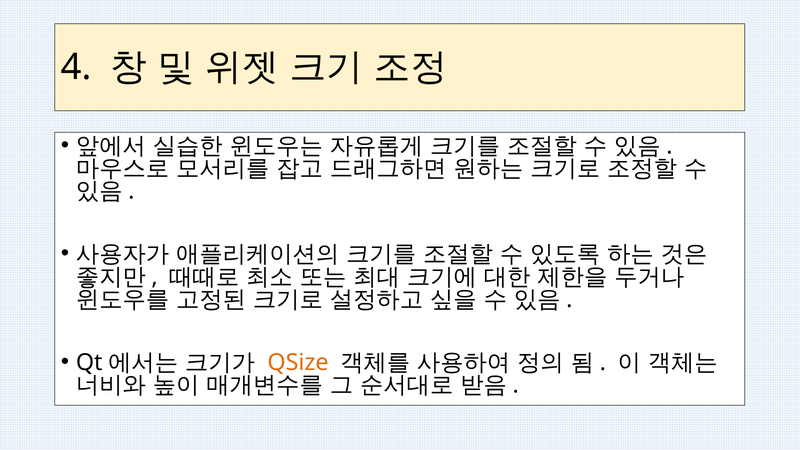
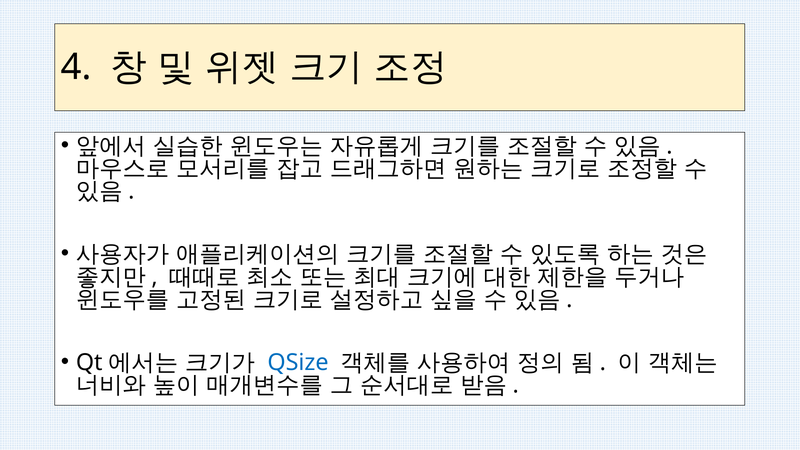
QSize colour: orange -> blue
